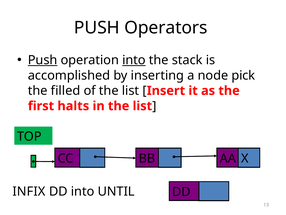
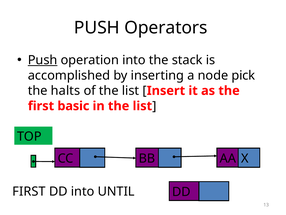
into at (134, 60) underline: present -> none
filled: filled -> halts
halts: halts -> basic
INFIX at (29, 191): INFIX -> FIRST
